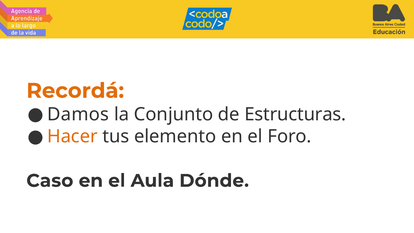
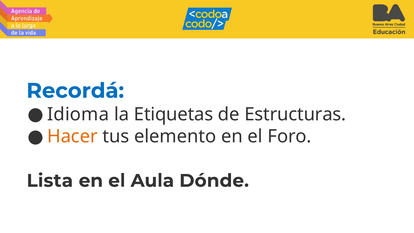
Recordá colour: orange -> blue
Damos: Damos -> Idioma
Conjunto: Conjunto -> Etiquetas
Caso: Caso -> Lista
